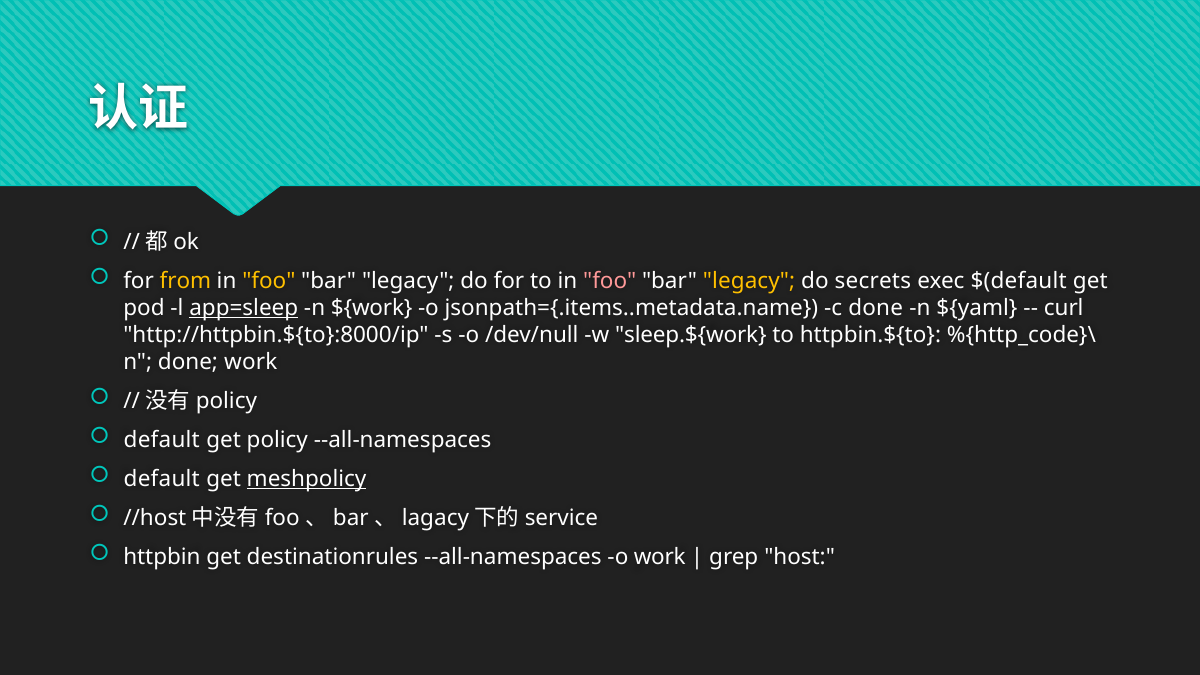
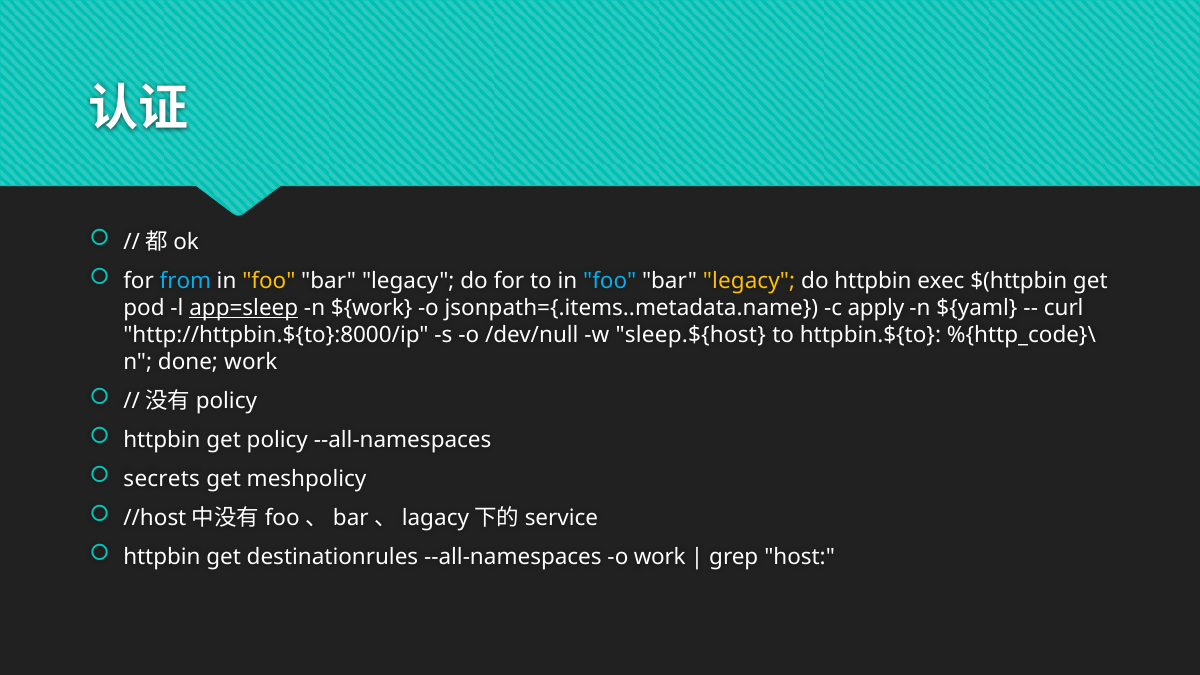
from colour: yellow -> light blue
foo at (610, 281) colour: pink -> light blue
do secrets: secrets -> httpbin
$(default: $(default -> $(httpbin
c done: done -> apply
sleep.${work: sleep.${work -> sleep.${host
default at (162, 440): default -> httpbin
default at (162, 479): default -> secrets
meshpolicy underline: present -> none
